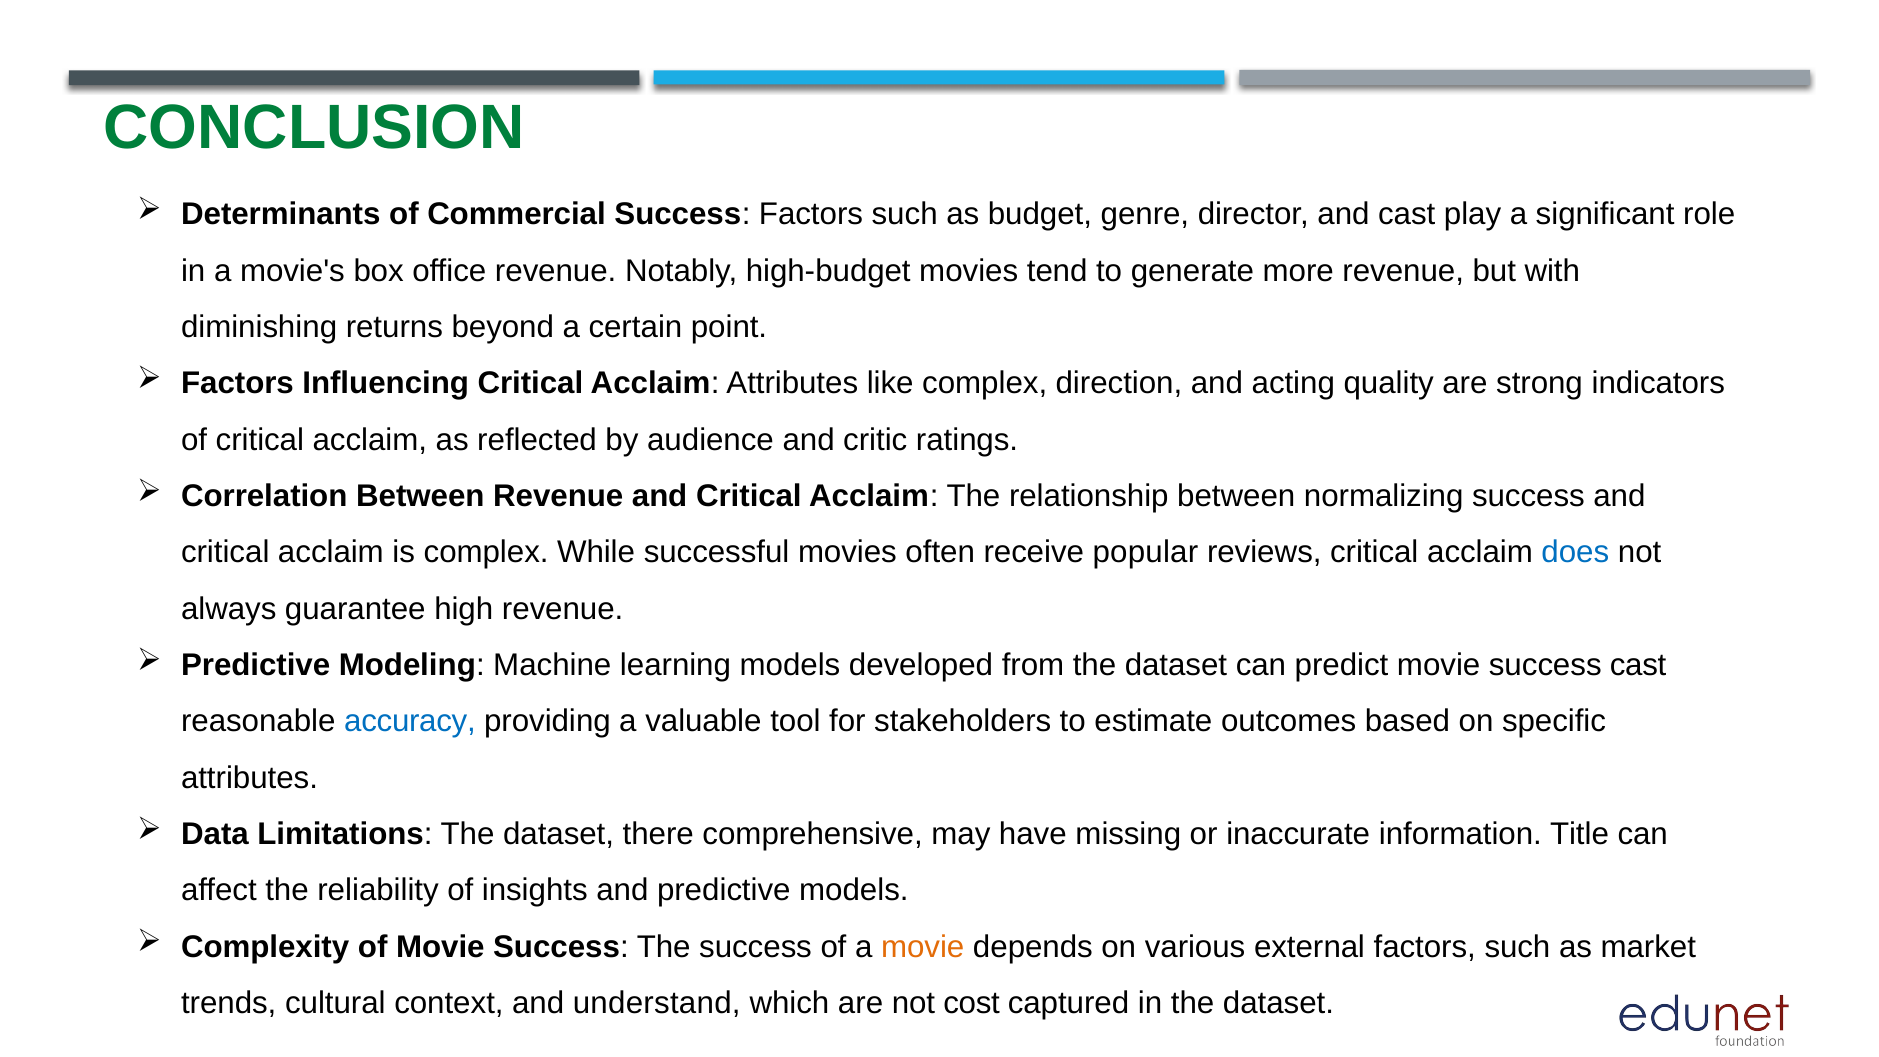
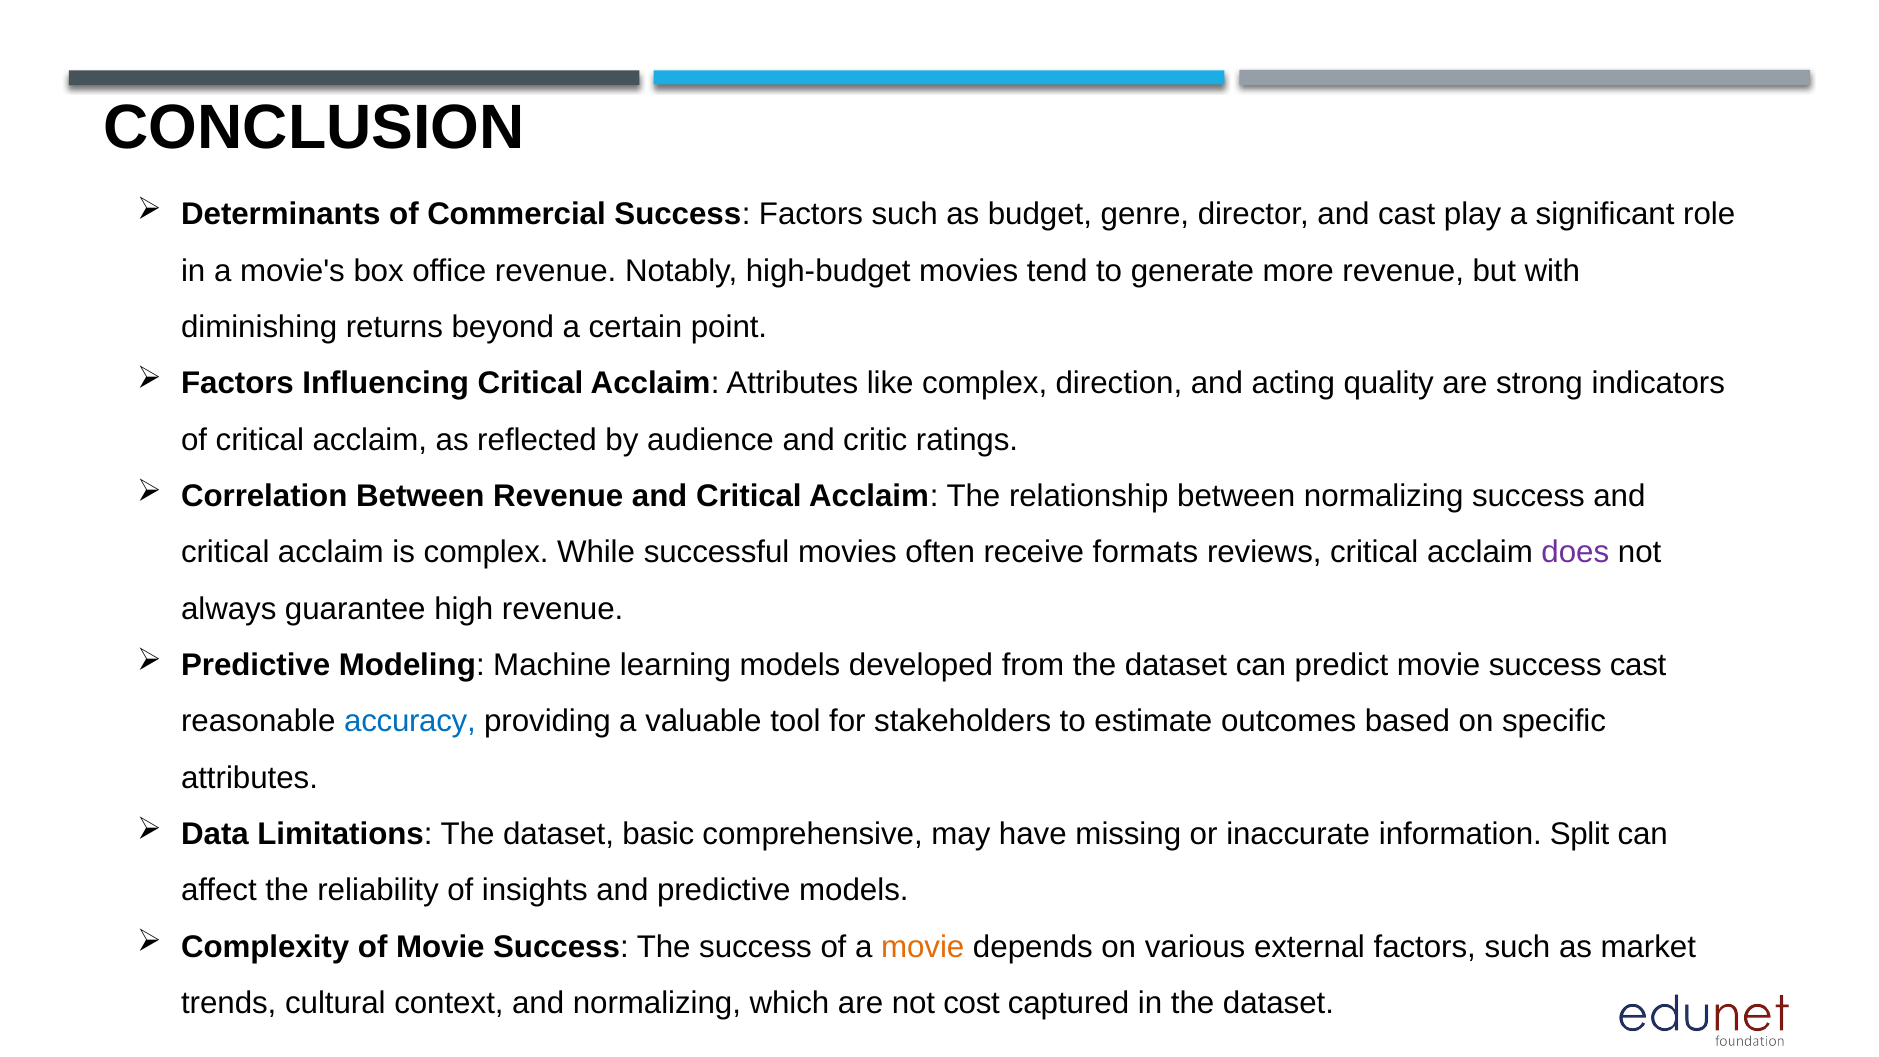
CONCLUSION colour: green -> black
popular: popular -> formats
does colour: blue -> purple
there: there -> basic
Title: Title -> Split
and understand: understand -> normalizing
